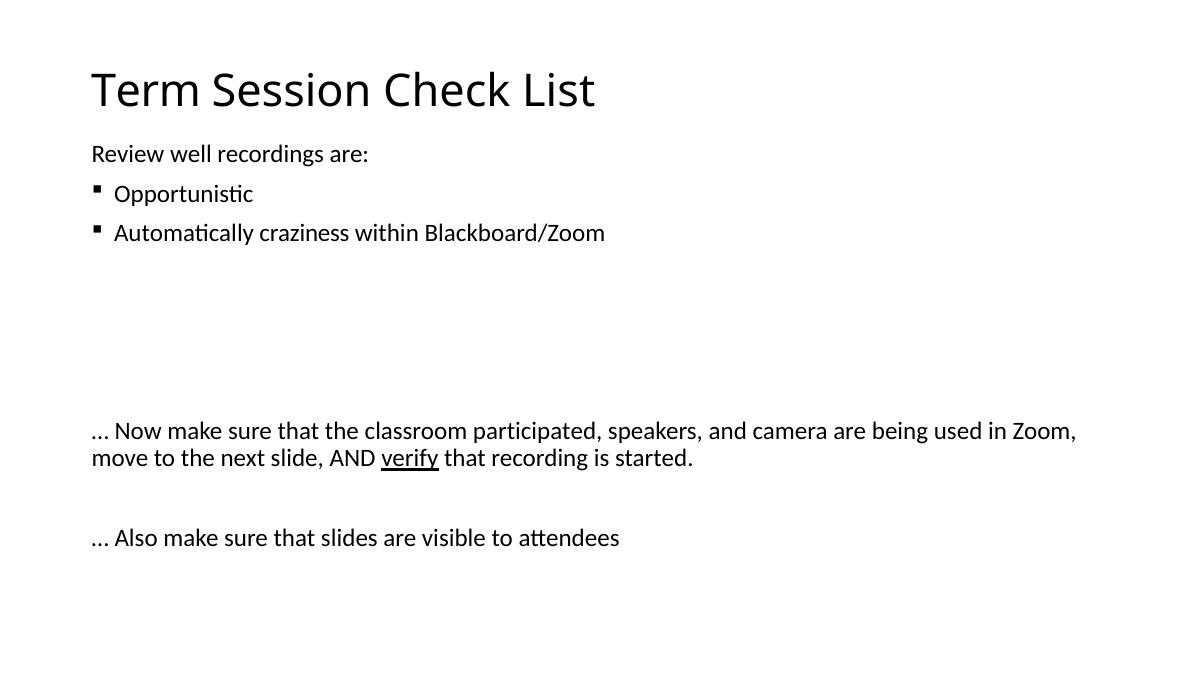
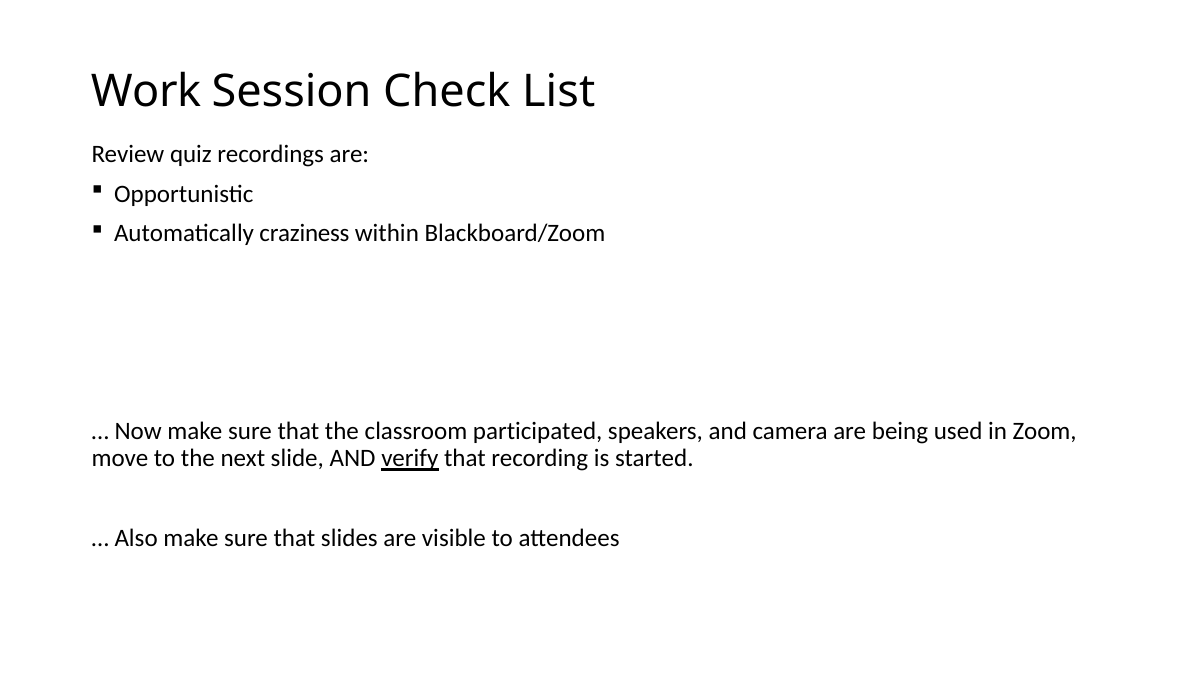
Term: Term -> Work
well: well -> quiz
